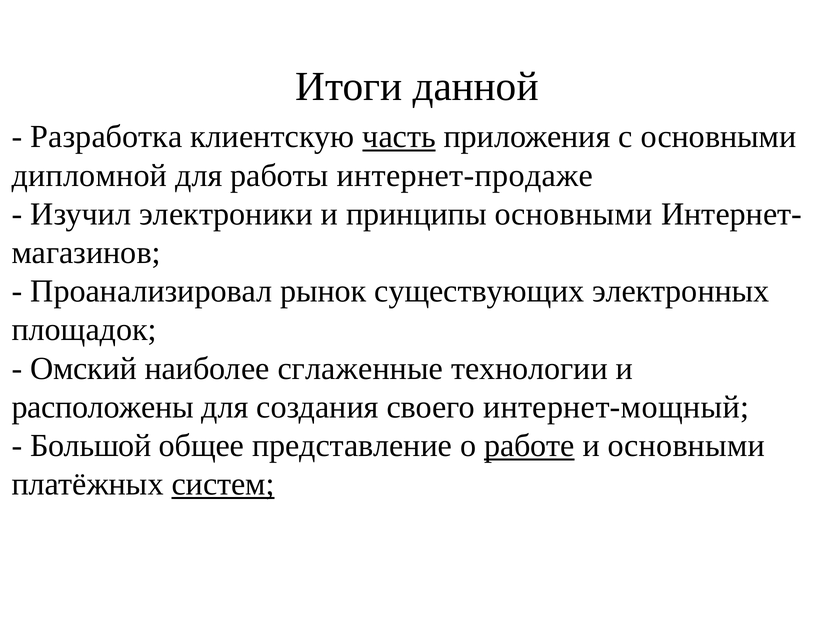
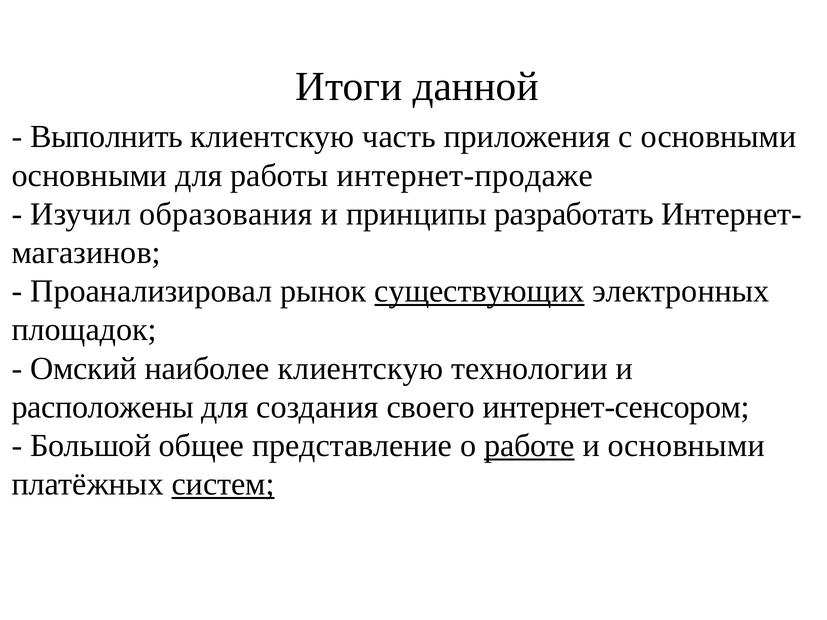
Разработка: Разработка -> Выполнить
часть underline: present -> none
дипломной at (89, 176): дипломной -> основными
электроники: электроники -> образования
принципы основными: основными -> разработать
существующих underline: none -> present
наиболее сглаженные: сглаженные -> клиентскую
интернет-мощный: интернет-мощный -> интернет-сенсором
